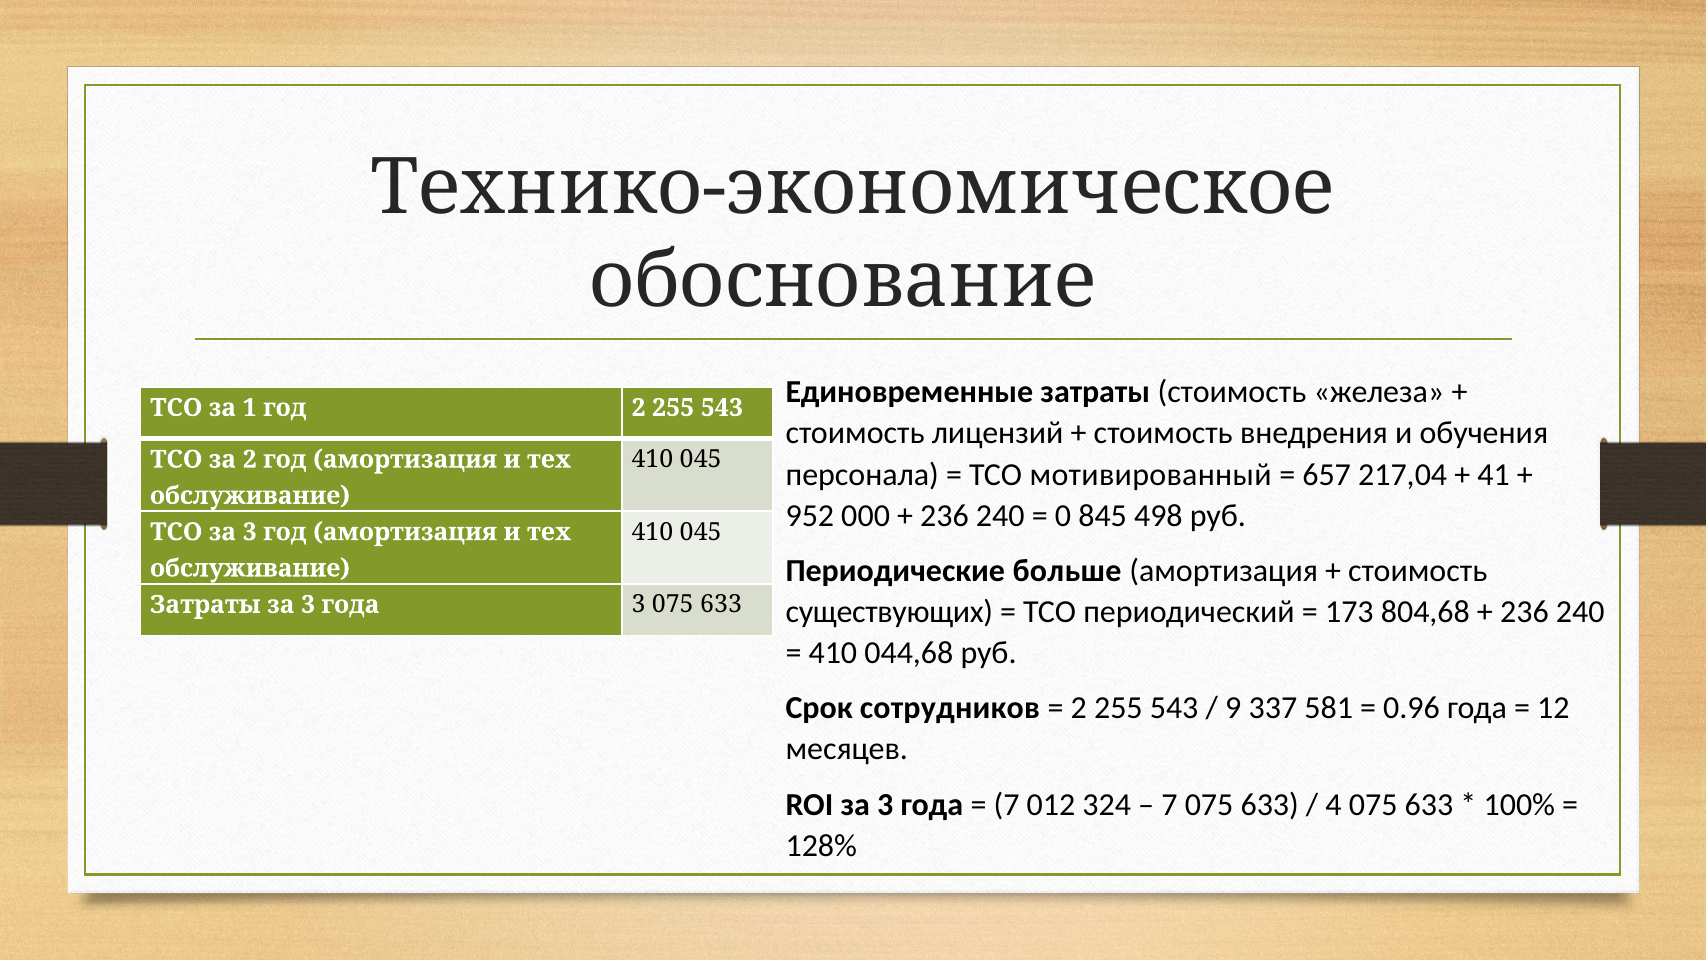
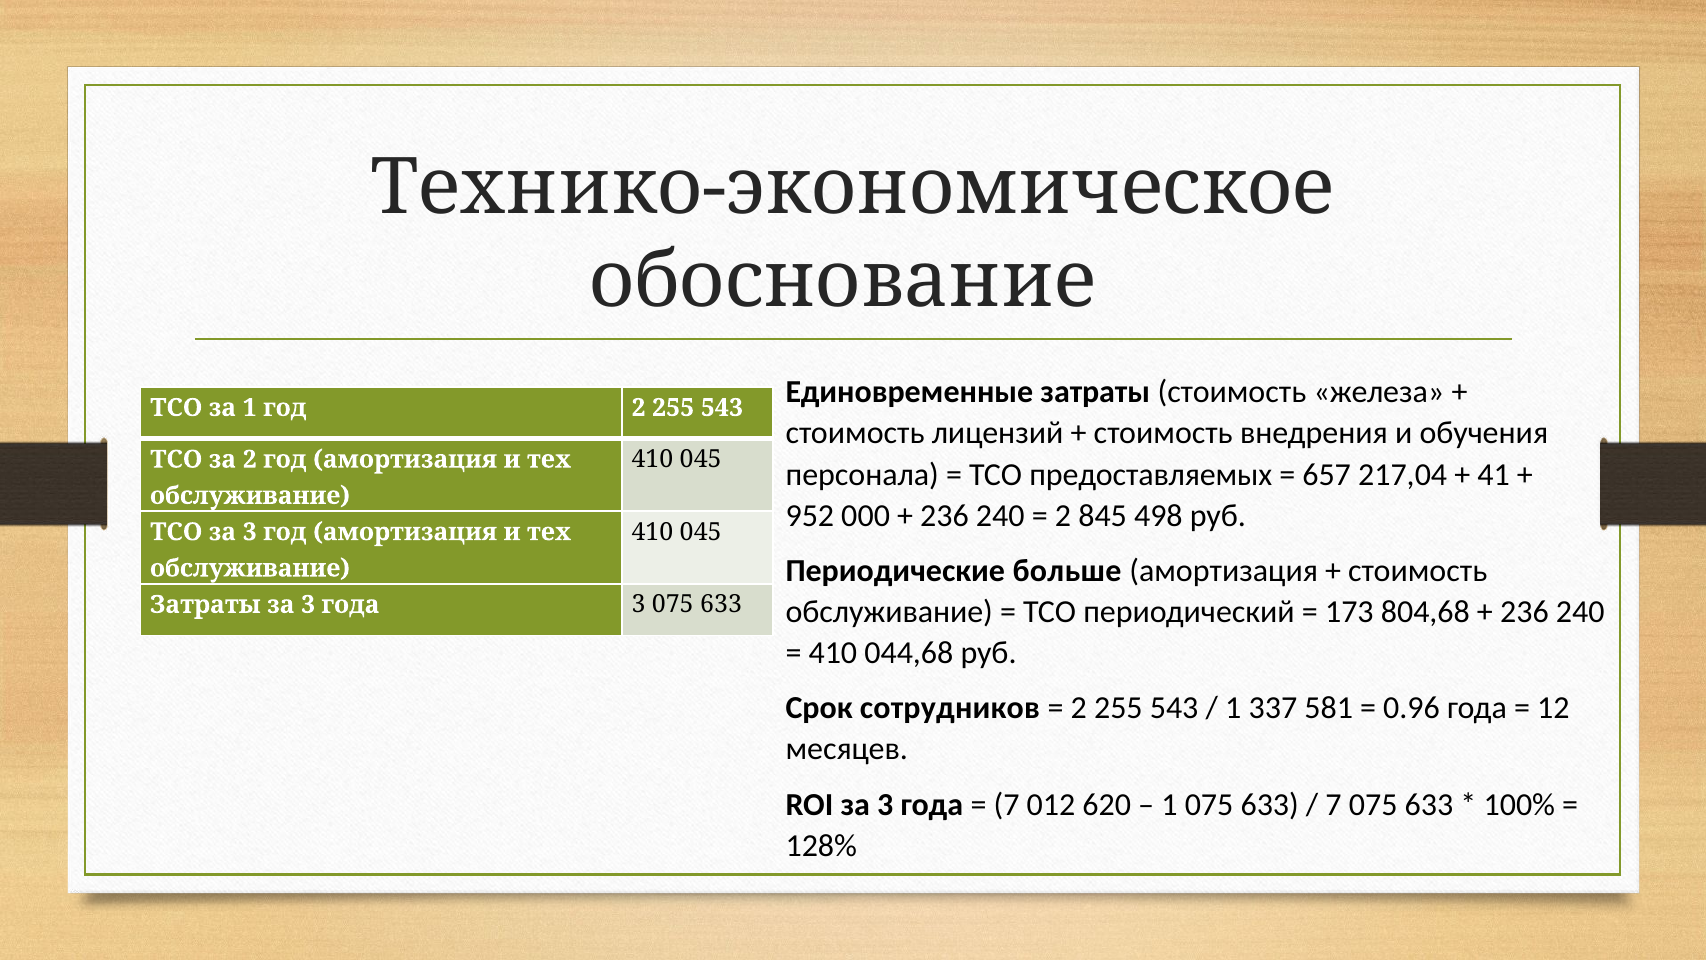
мотивированный: мотивированный -> предоставляемых
0 at (1063, 515): 0 -> 2
существующих at (889, 612): существующих -> обслуживание
9 at (1233, 708): 9 -> 1
324: 324 -> 620
7 at (1169, 804): 7 -> 1
4 at (1334, 804): 4 -> 7
